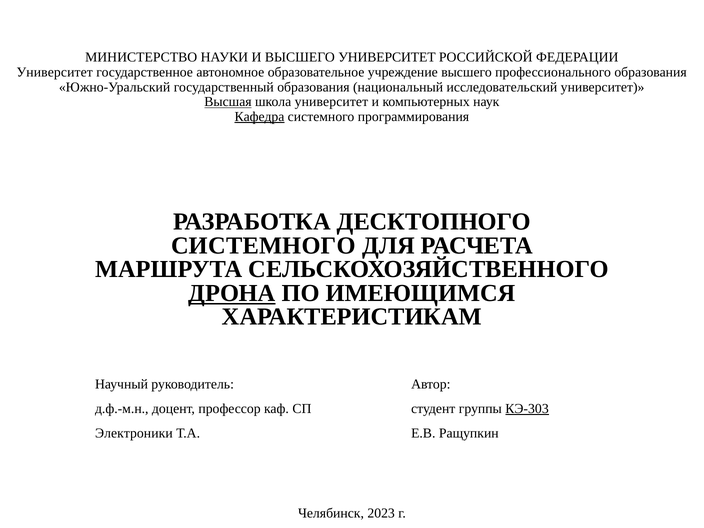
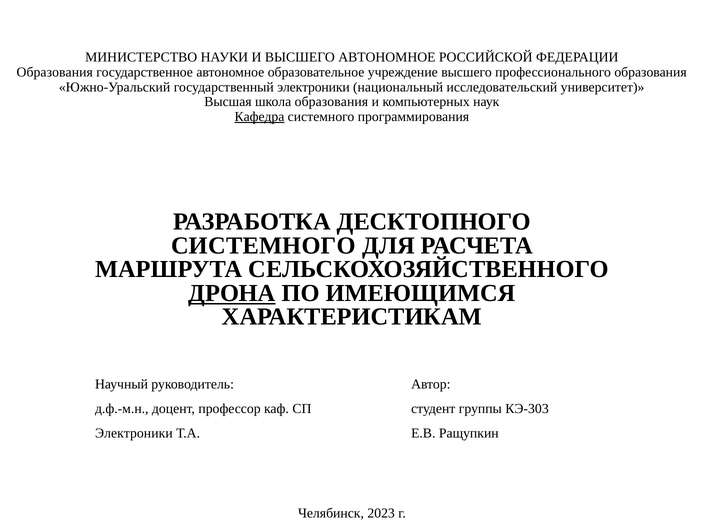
ВЫСШЕГО УНИВЕРСИТЕТ: УНИВЕРСИТЕТ -> АВТОНОМНОЕ
Университет at (55, 72): Университет -> Образования
государственный образования: образования -> электроники
Высшая underline: present -> none
школа университет: университет -> образования
КЭ-303 underline: present -> none
